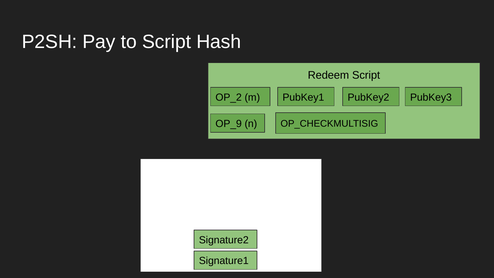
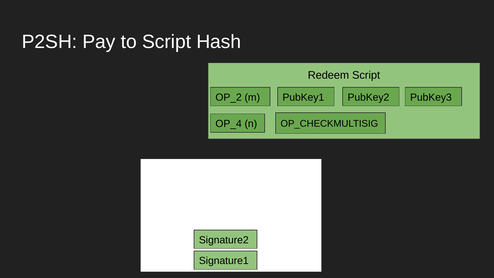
OP_9: OP_9 -> OP_4
